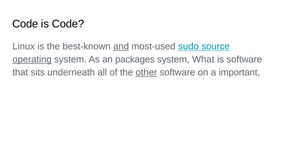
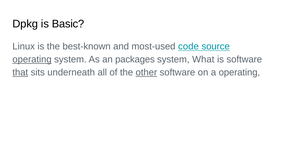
Code at (25, 24): Code -> Dpkg
is Code: Code -> Basic
and underline: present -> none
sudo: sudo -> code
that underline: none -> present
a important: important -> operating
